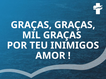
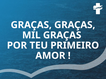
INIMIGOS: INIMIGOS -> PRIMEIRO
